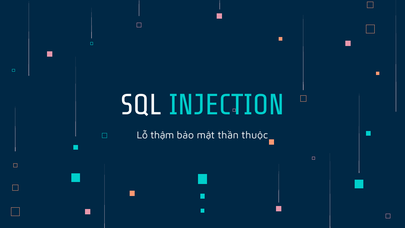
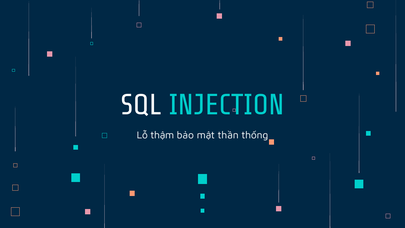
thuộc: thuộc -> thống
